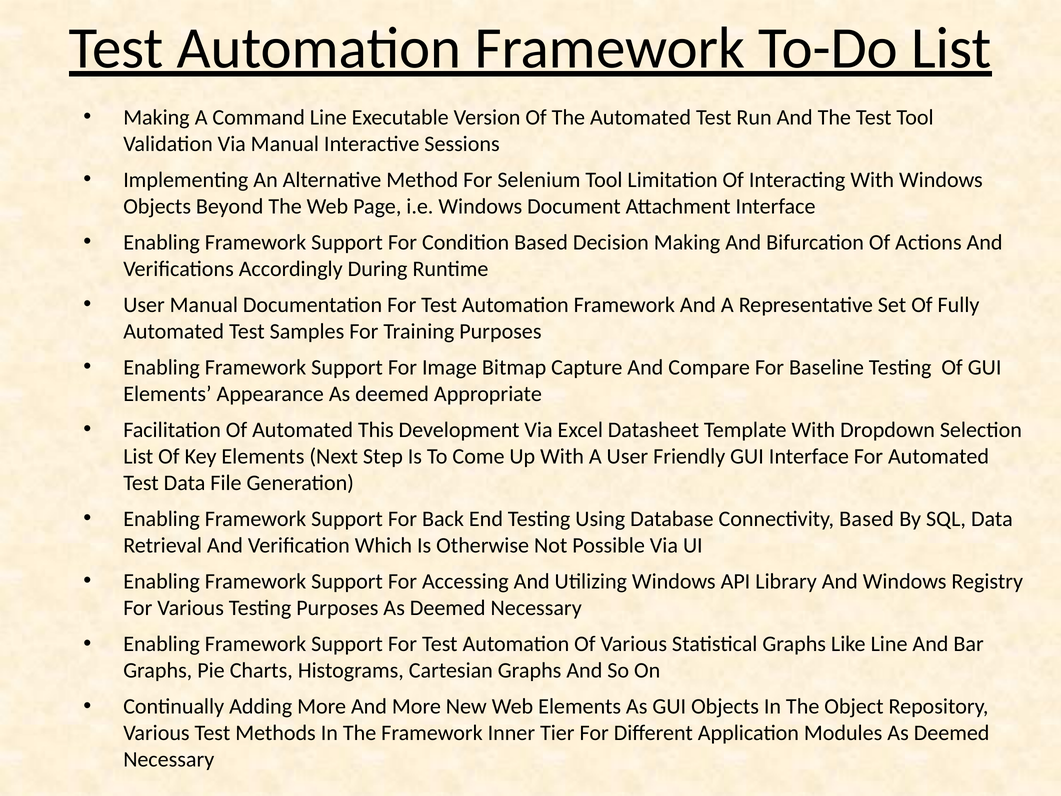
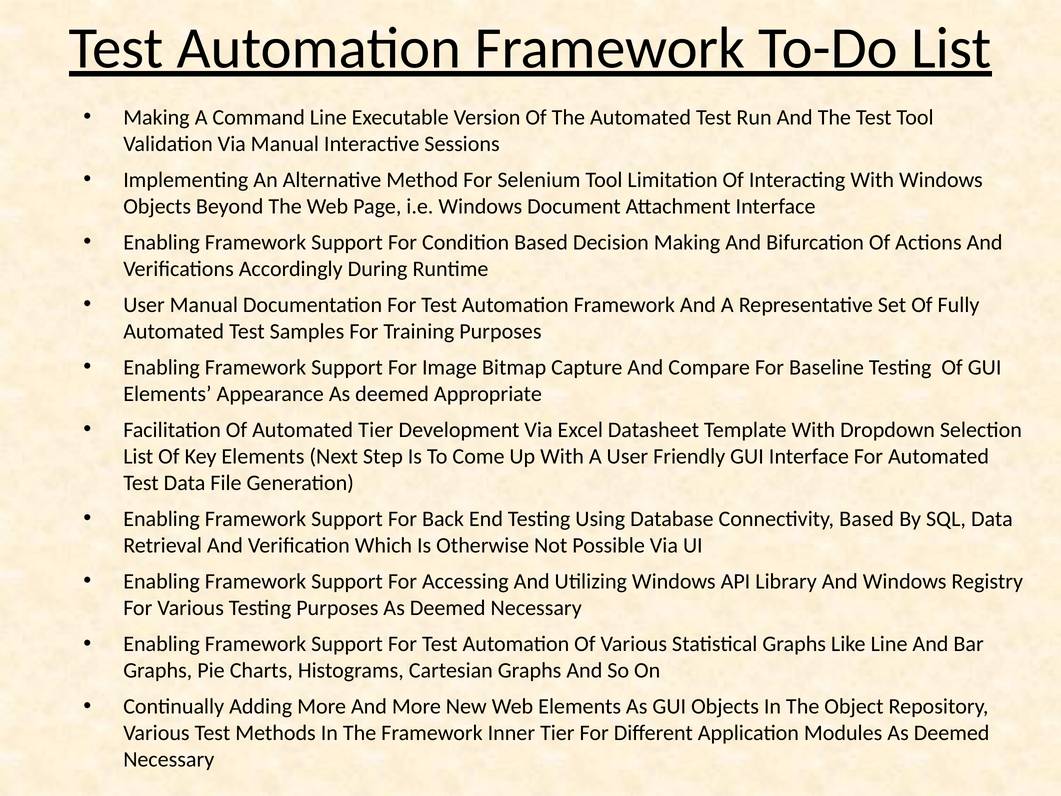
Automated This: This -> Tier
